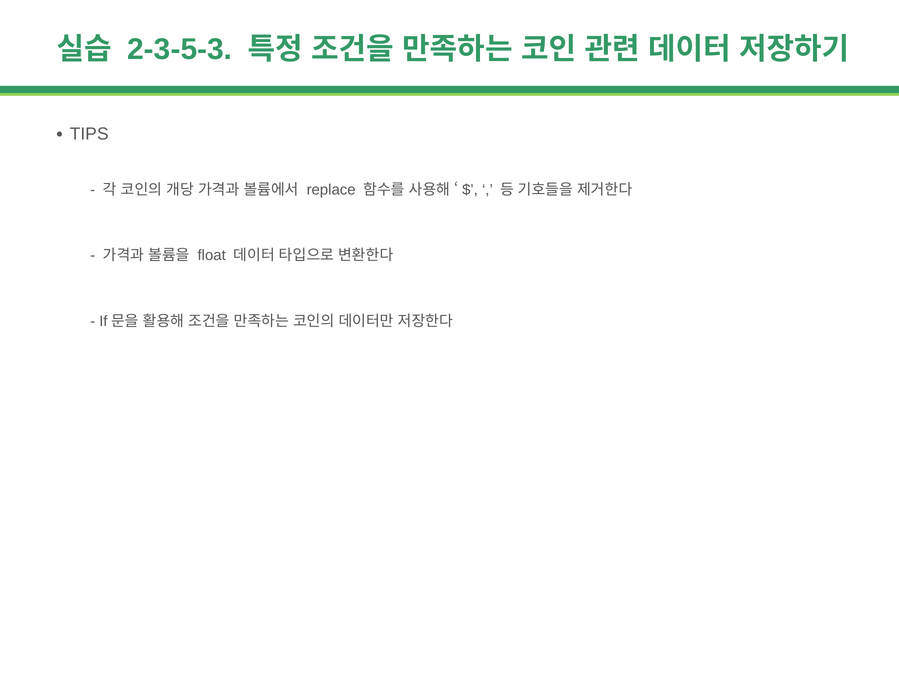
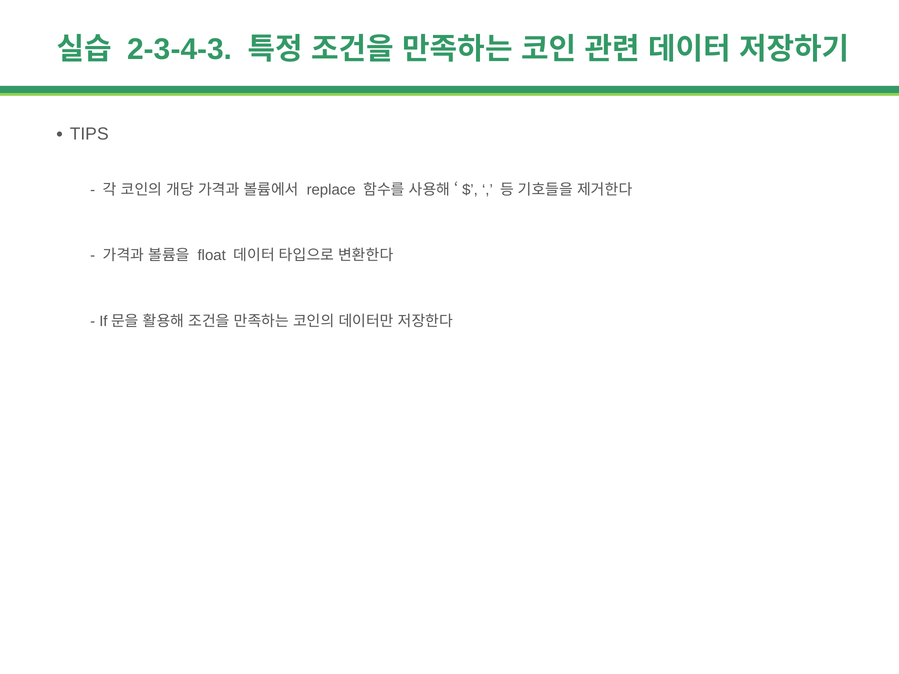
2-3-5-3: 2-3-5-3 -> 2-3-4-3
